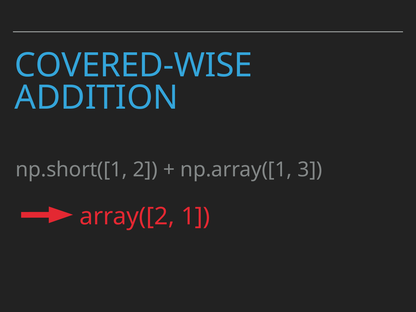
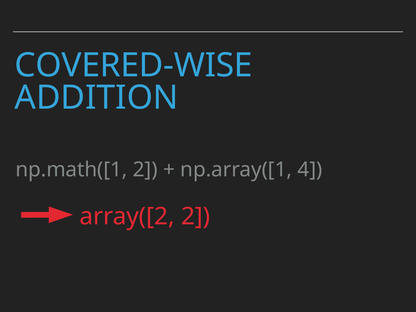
np.short([1: np.short([1 -> np.math([1
3: 3 -> 4
array([2 1: 1 -> 2
